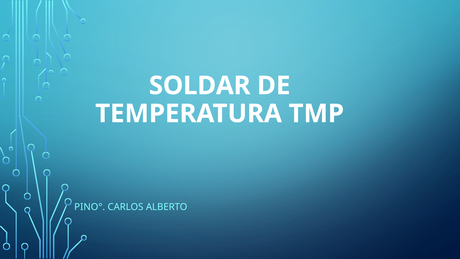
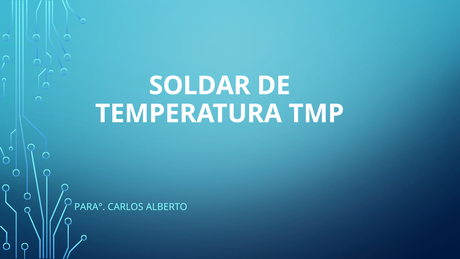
PINO°: PINO° -> PARA°
